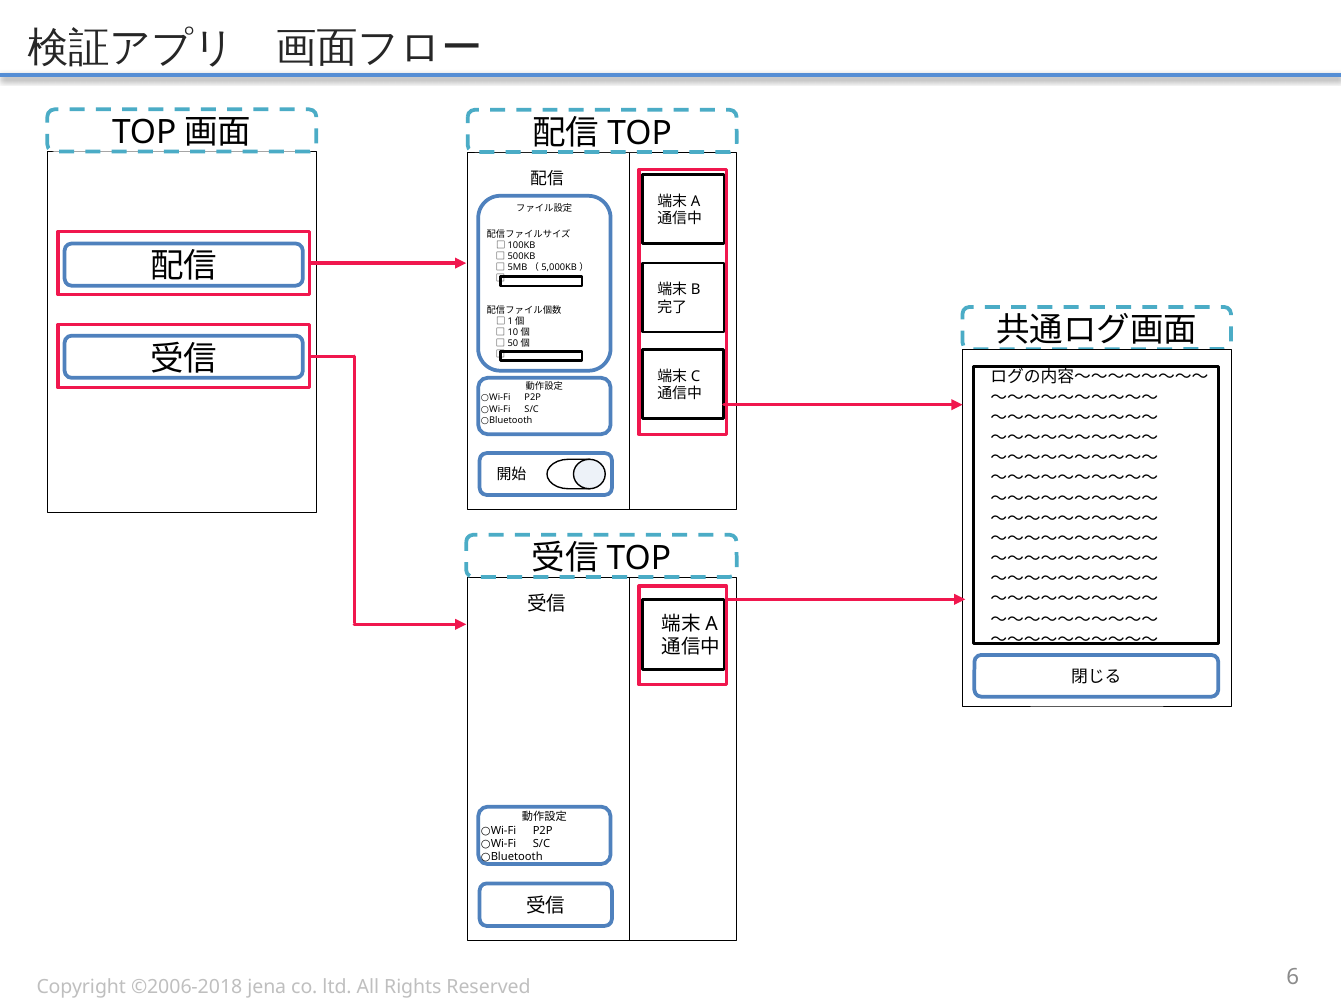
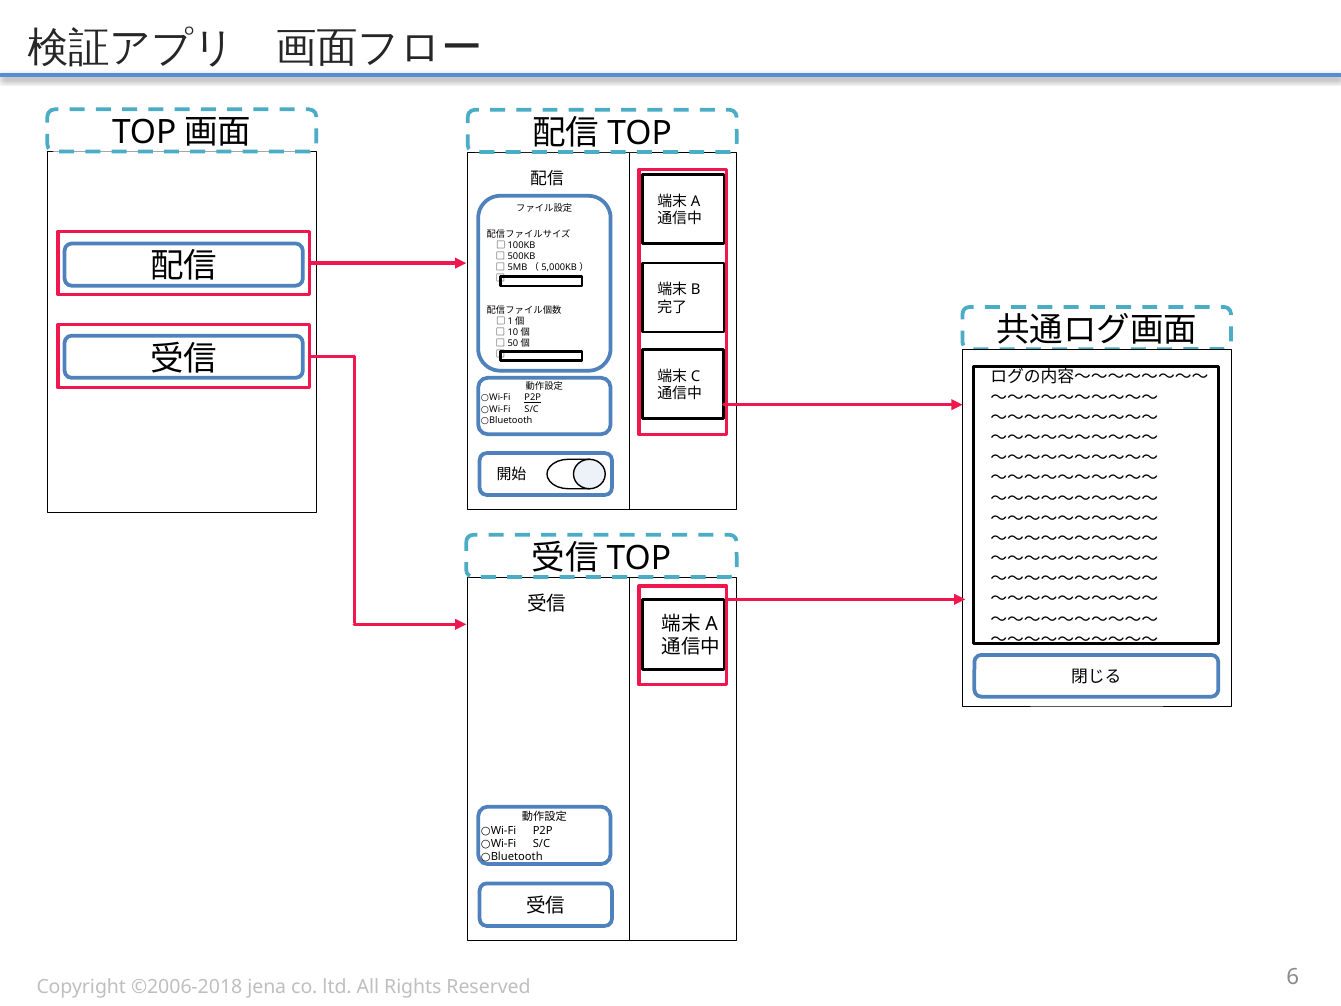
P2P at (533, 398) underline: none -> present
